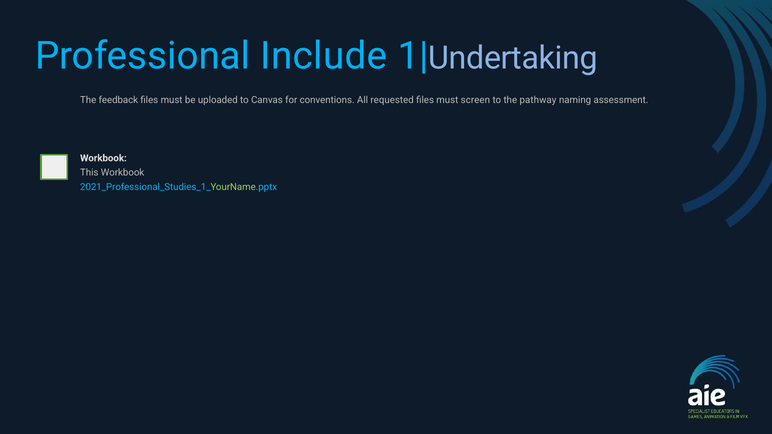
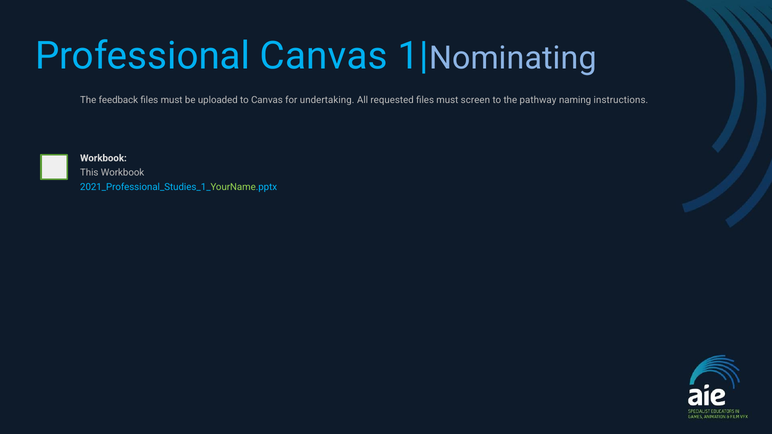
Professional Include: Include -> Canvas
Undertaking: Undertaking -> Nominating
conventions: conventions -> undertaking
assessment: assessment -> instructions
